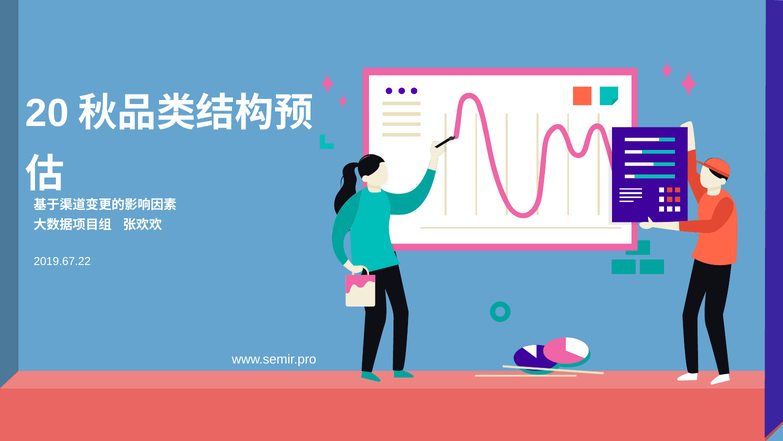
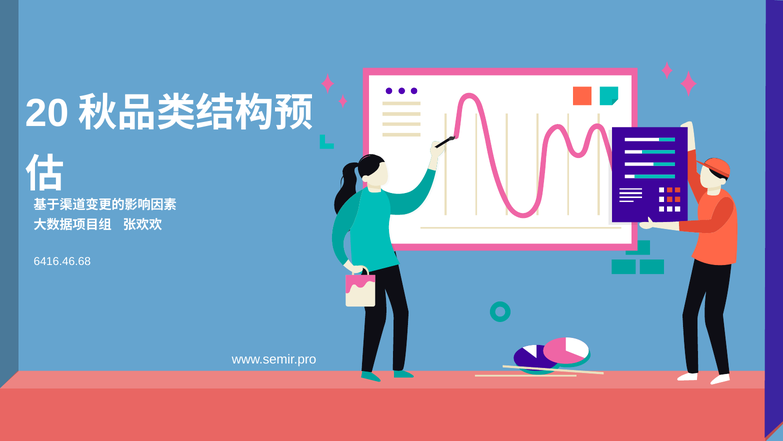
2019.67.22: 2019.67.22 -> 6416.46.68
